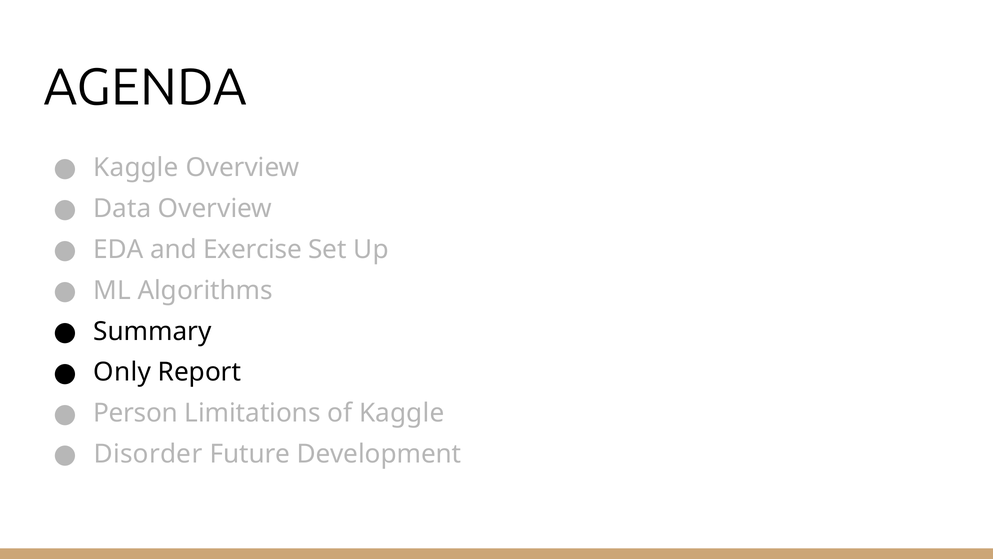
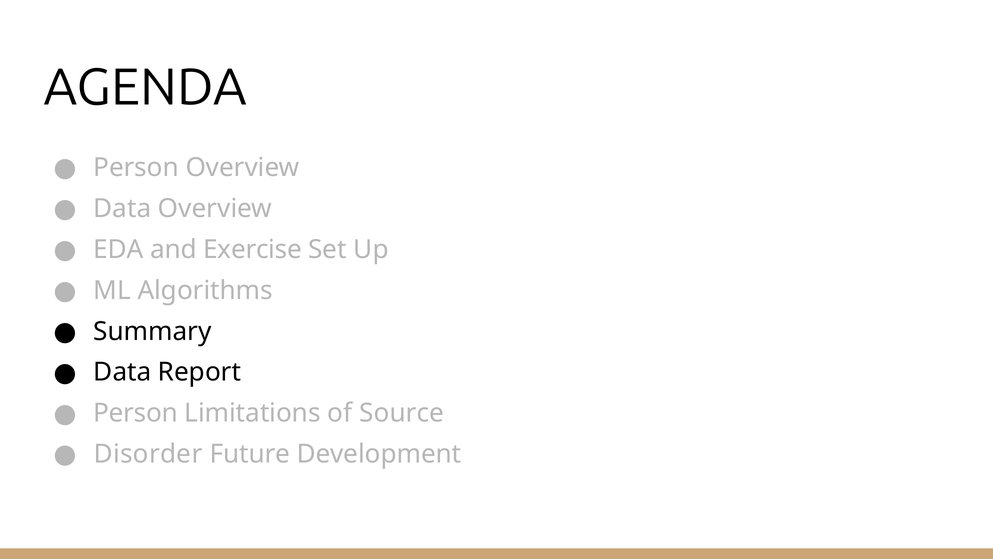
Kaggle at (136, 168): Kaggle -> Person
Only at (122, 372): Only -> Data
of Kaggle: Kaggle -> Source
